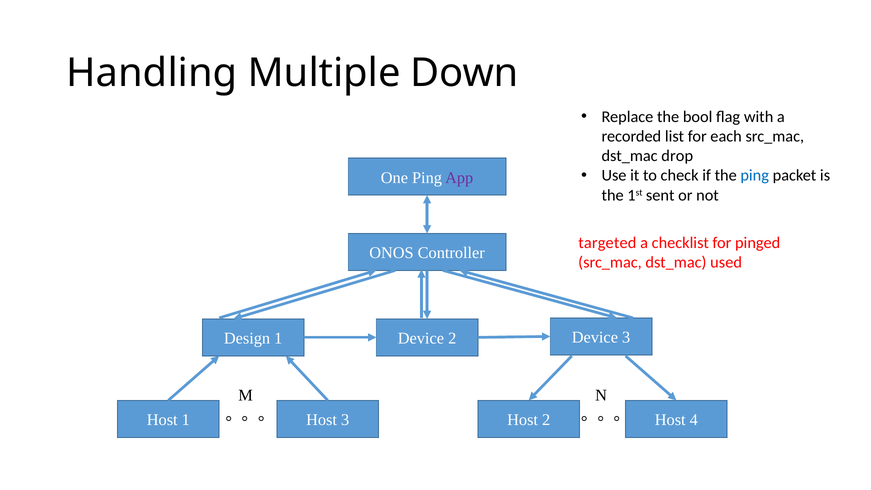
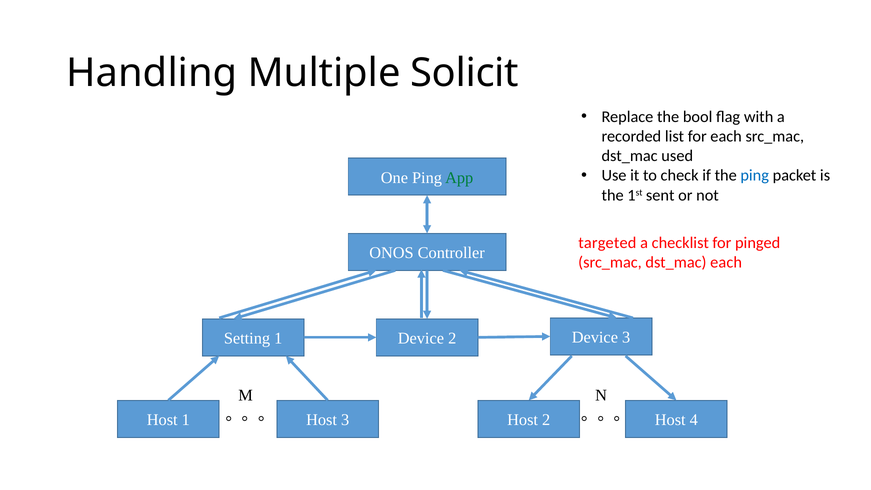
Down: Down -> Solicit
drop: drop -> used
App colour: purple -> green
dst_mac used: used -> each
Design: Design -> Setting
